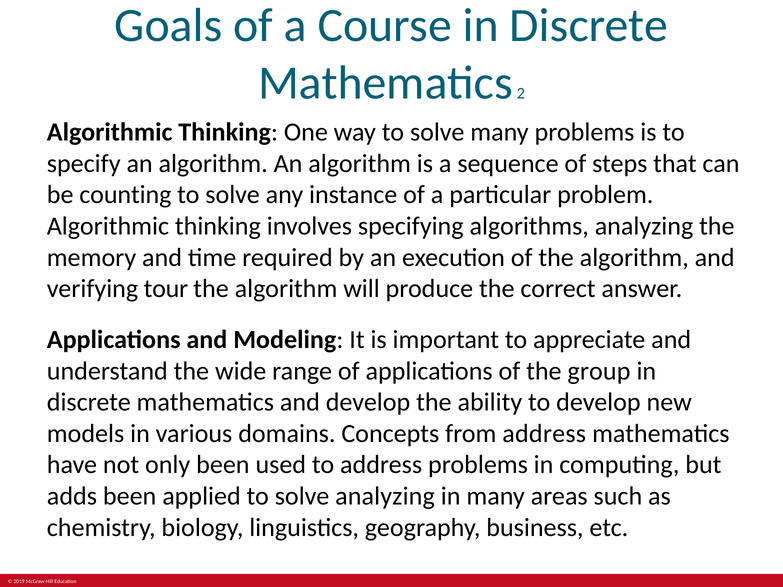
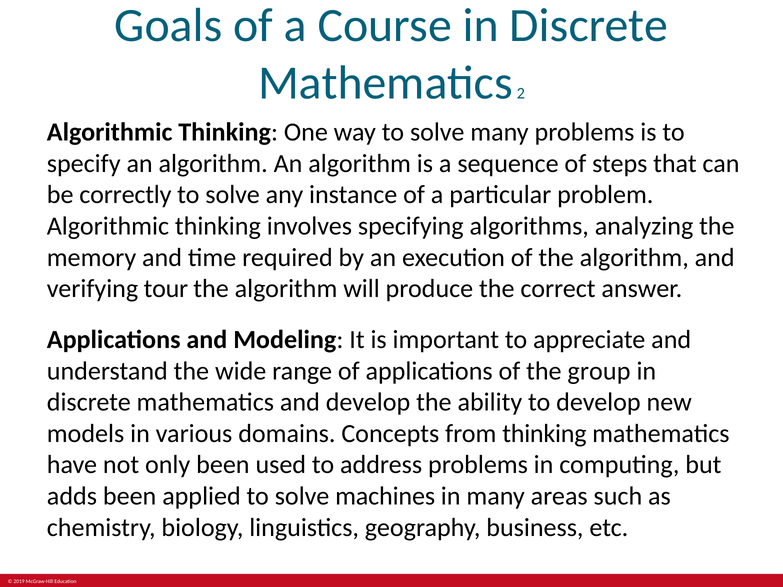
counting: counting -> correctly
from address: address -> thinking
solve analyzing: analyzing -> machines
